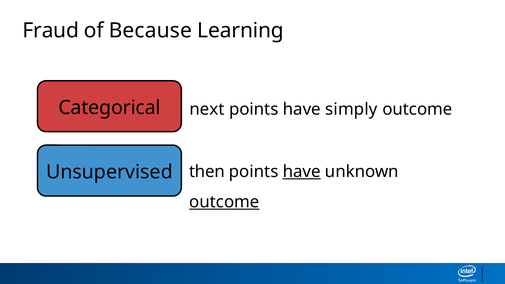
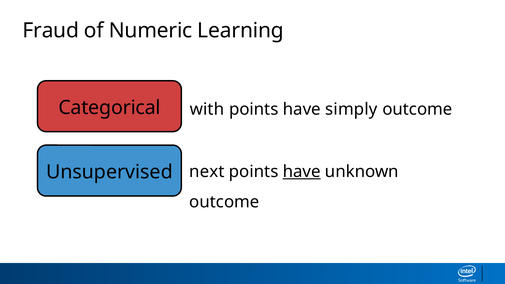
Because: Because -> Numeric
next: next -> with
then: then -> next
outcome at (224, 202) underline: present -> none
